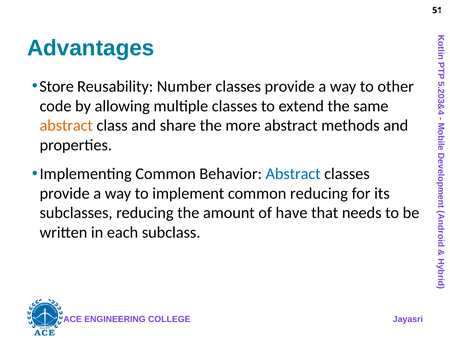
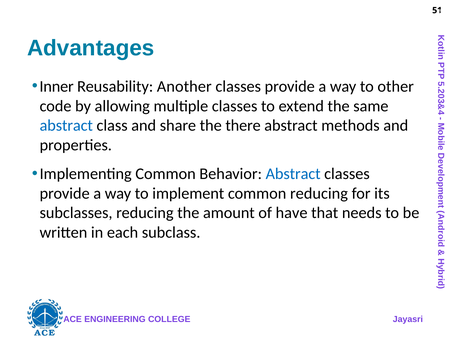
Store: Store -> Inner
Number: Number -> Another
abstract at (66, 125) colour: orange -> blue
more: more -> there
